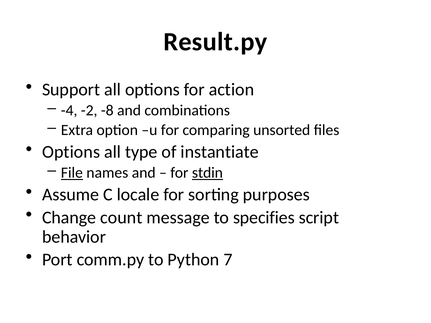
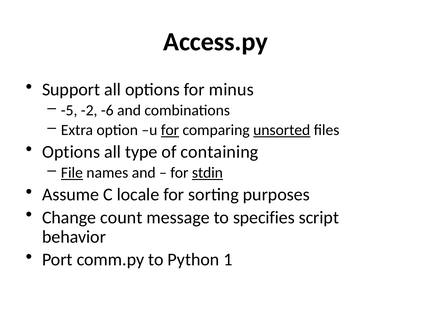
Result.py: Result.py -> Access.py
action: action -> minus
-4: -4 -> -5
-8: -8 -> -6
for at (170, 130) underline: none -> present
unsorted underline: none -> present
instantiate: instantiate -> containing
7: 7 -> 1
